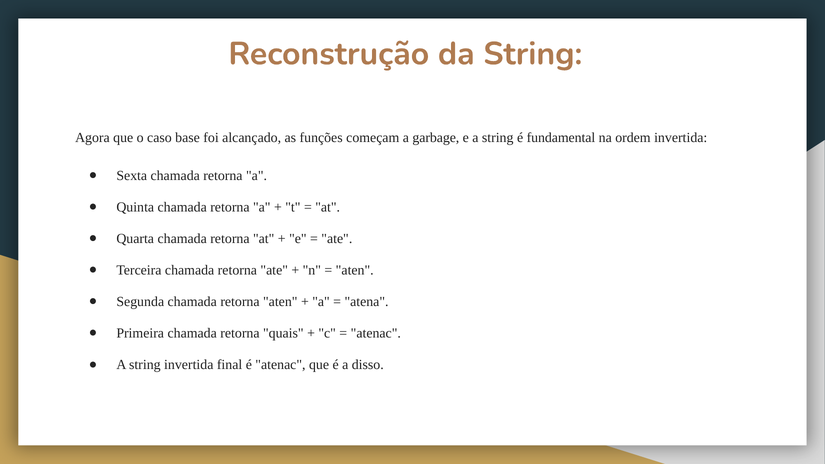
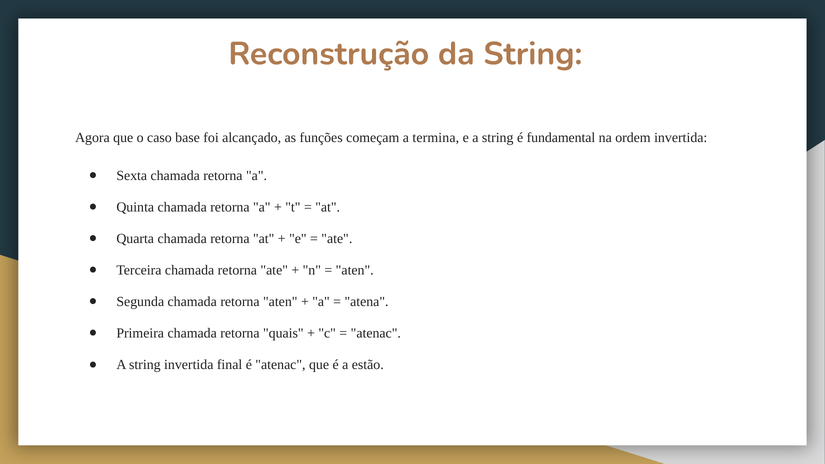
garbage: garbage -> termina
disso: disso -> estão
